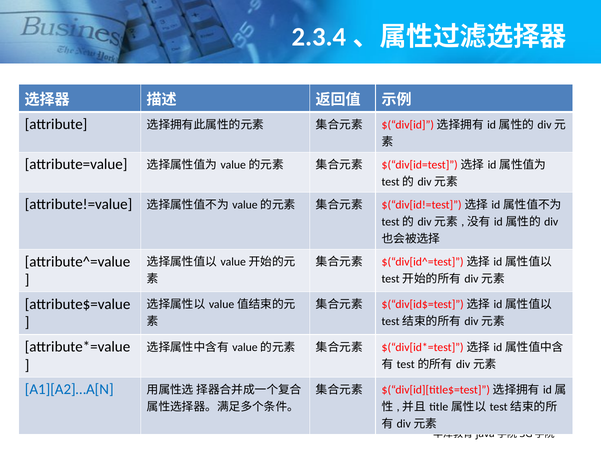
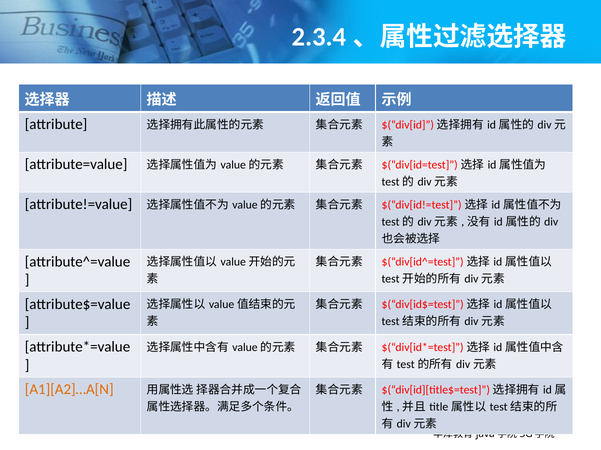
A1][A2]…A[N colour: blue -> orange
